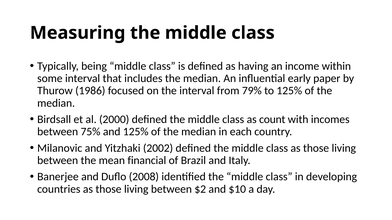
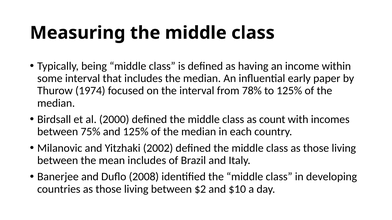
1986: 1986 -> 1974
79%: 79% -> 78%
mean financial: financial -> includes
